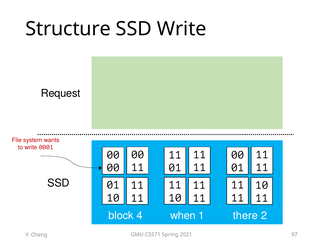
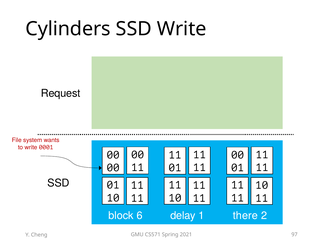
Structure: Structure -> Cylinders
4: 4 -> 6
when: when -> delay
